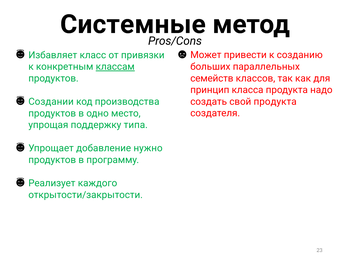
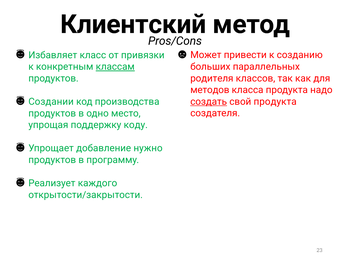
Системные: Системные -> Клиентский
семейств: семейств -> родителя
принцип: принцип -> методов
создать underline: none -> present
типа: типа -> коду
